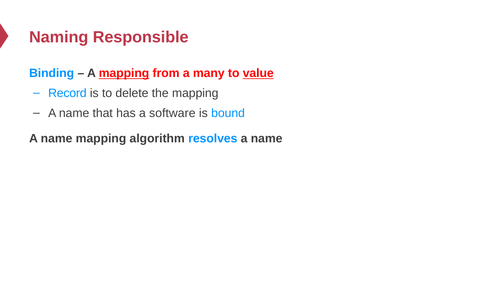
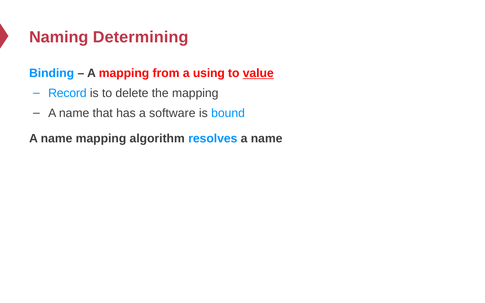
Responsible: Responsible -> Determining
mapping at (124, 73) underline: present -> none
many: many -> using
